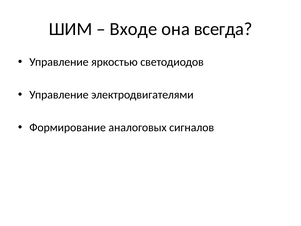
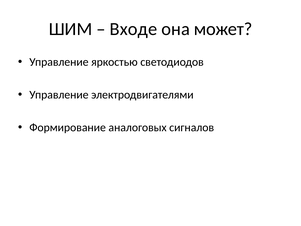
всегда: всегда -> может
